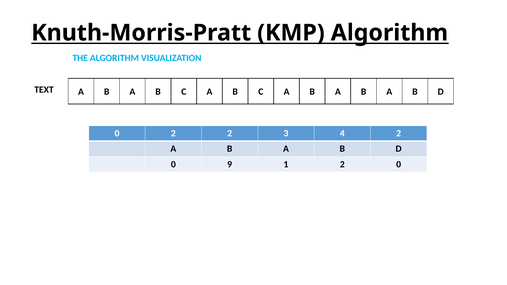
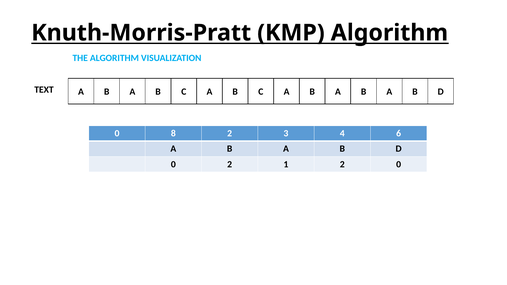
0 2: 2 -> 8
4 2: 2 -> 6
0 9: 9 -> 2
